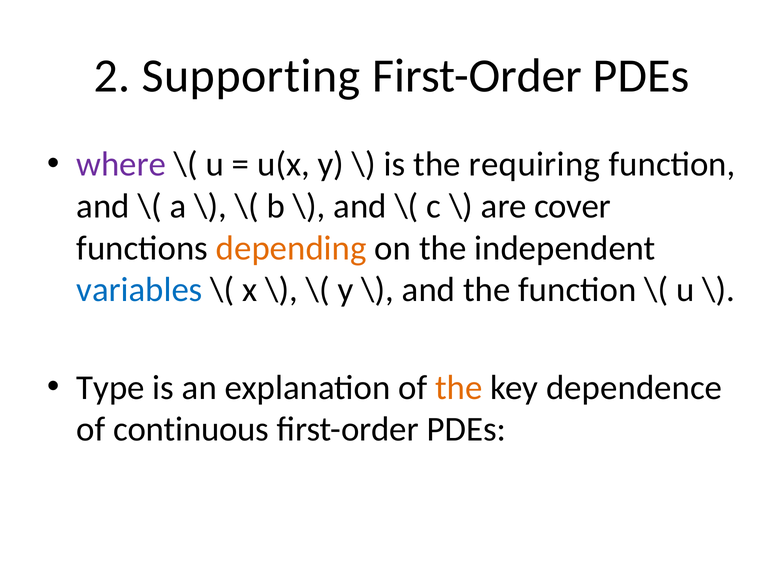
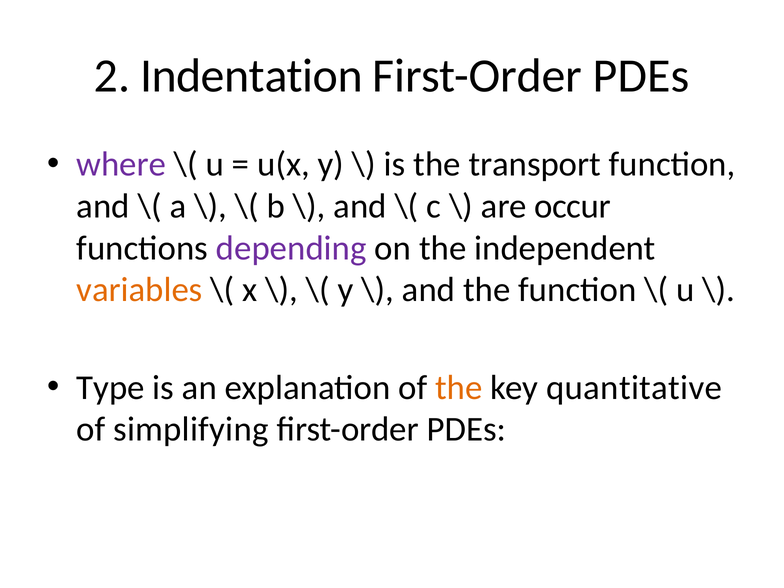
Supporting: Supporting -> Indentation
requiring: requiring -> transport
cover: cover -> occur
depending colour: orange -> purple
variables colour: blue -> orange
dependence: dependence -> quantitative
continuous: continuous -> simplifying
